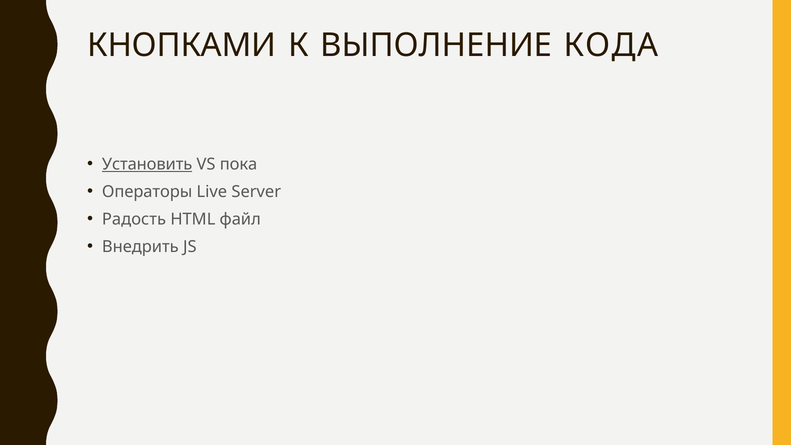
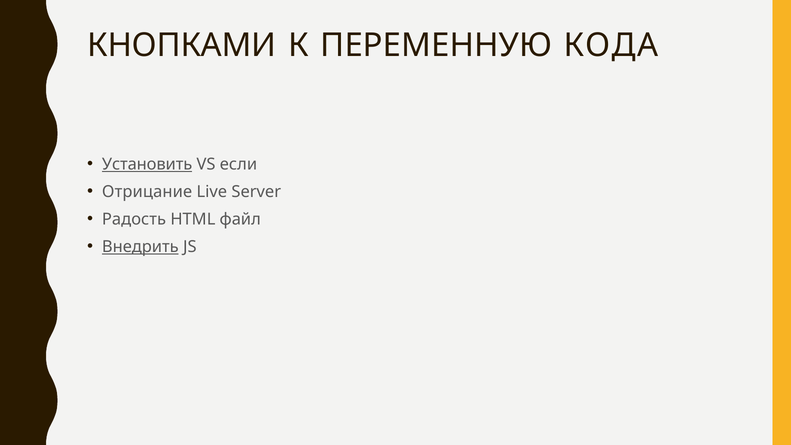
ВЫПОЛНЕНИЕ: ВЫПОЛНЕНИЕ -> ПЕРЕМЕННУЮ
пока: пока -> если
Операторы: Операторы -> Отрицание
Внедрить underline: none -> present
